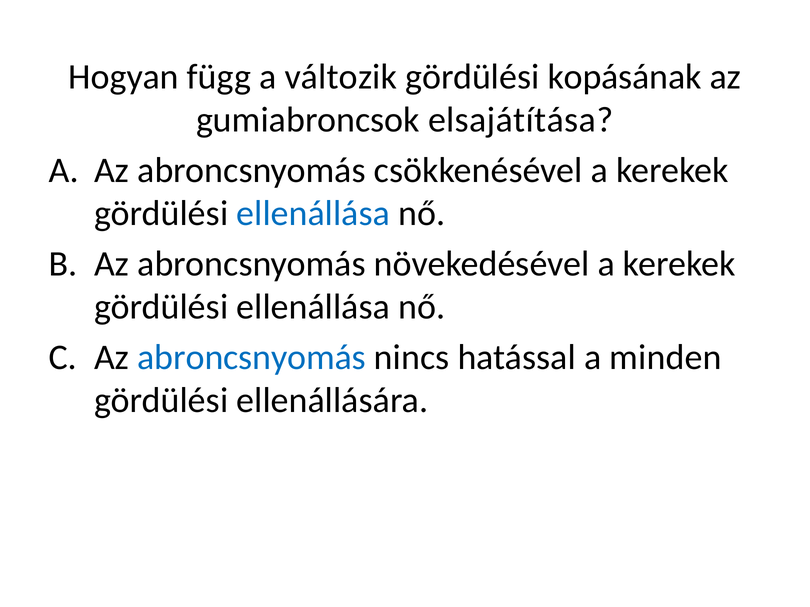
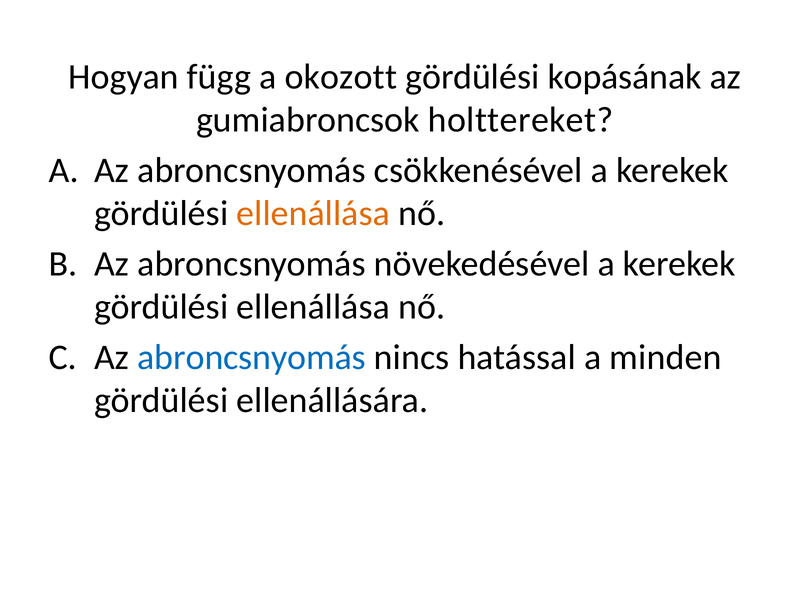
változik: változik -> okozott
elsajátítása: elsajátítása -> holttereket
ellenállása at (313, 214) colour: blue -> orange
